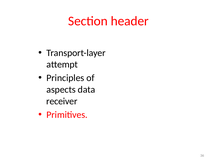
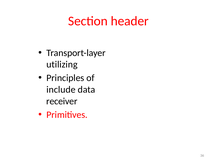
attempt: attempt -> utilizing
aspects: aspects -> include
